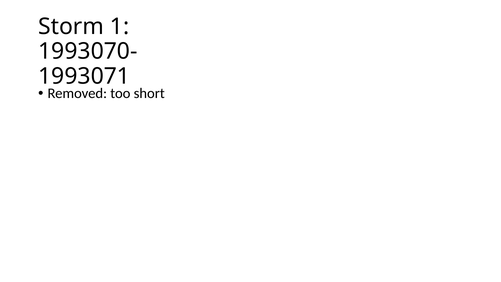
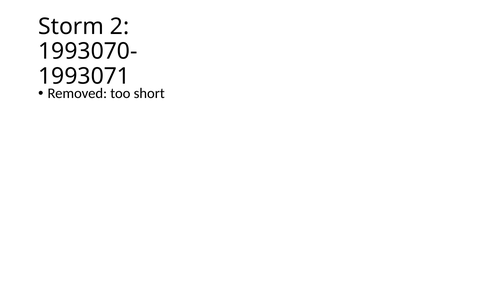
1: 1 -> 2
